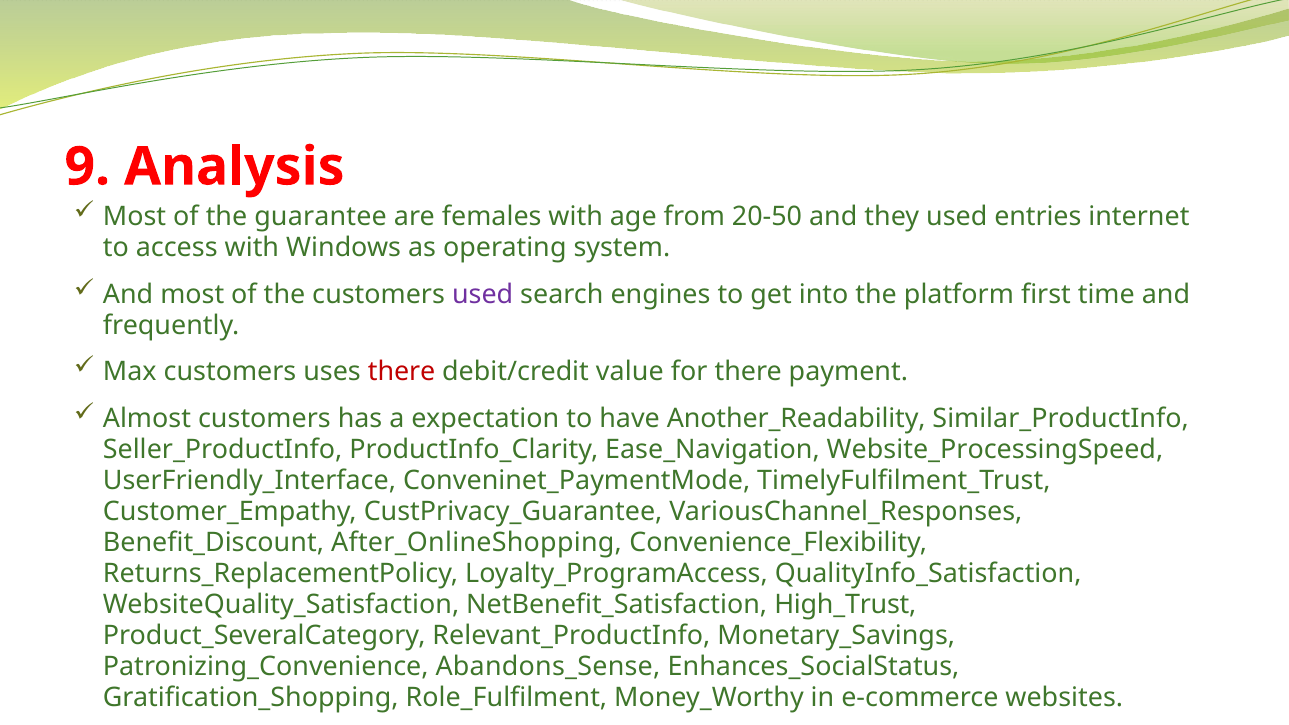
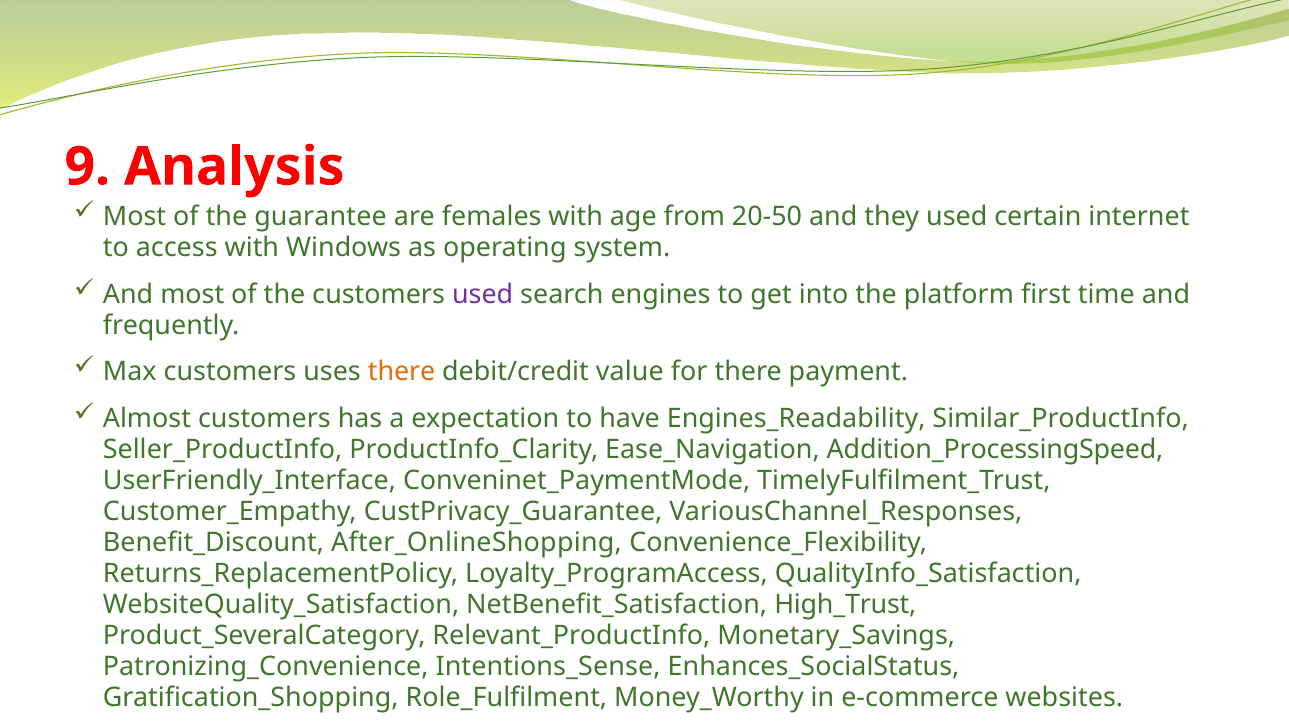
entries: entries -> certain
there at (402, 372) colour: red -> orange
Another_Readability: Another_Readability -> Engines_Readability
Website_ProcessingSpeed: Website_ProcessingSpeed -> Addition_ProcessingSpeed
Abandons_Sense: Abandons_Sense -> Intentions_Sense
